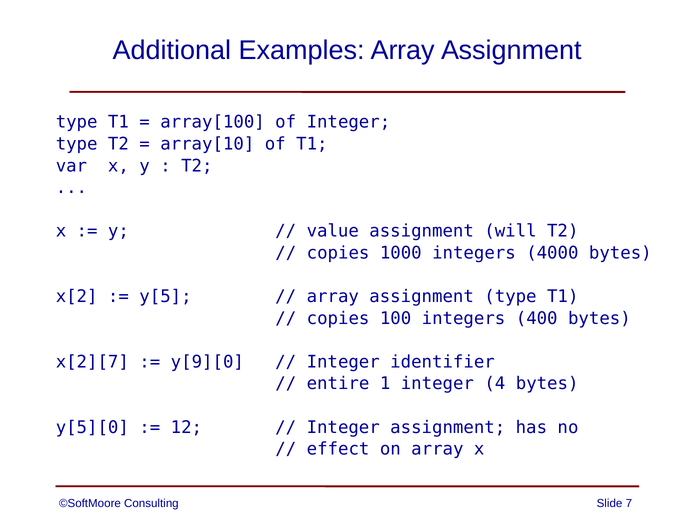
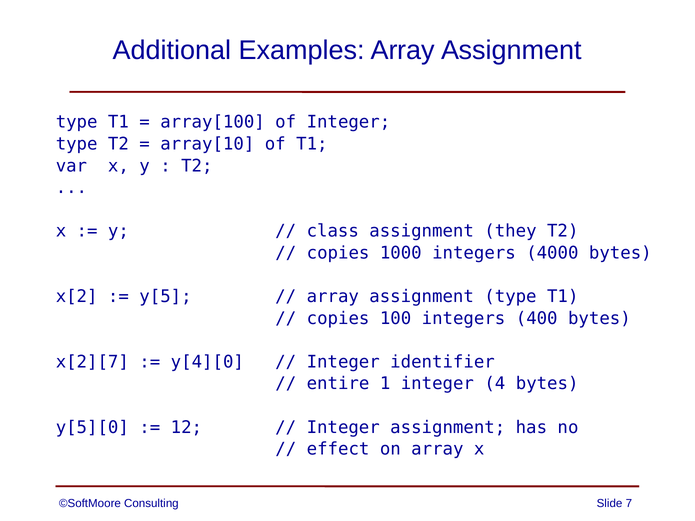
value: value -> class
will: will -> they
y[9][0: y[9][0 -> y[4][0
